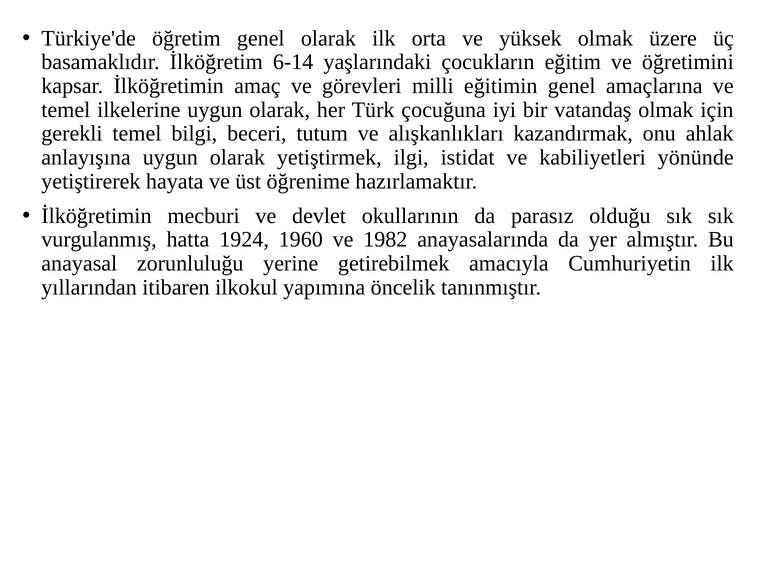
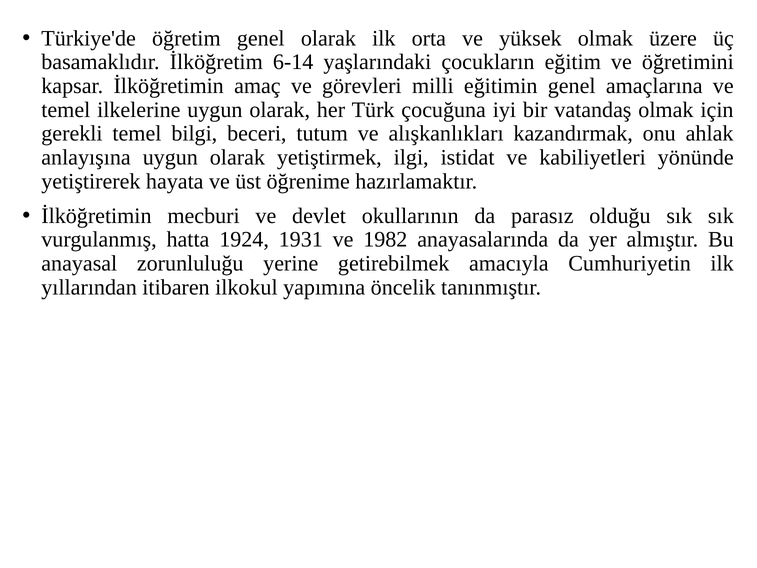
1960: 1960 -> 1931
